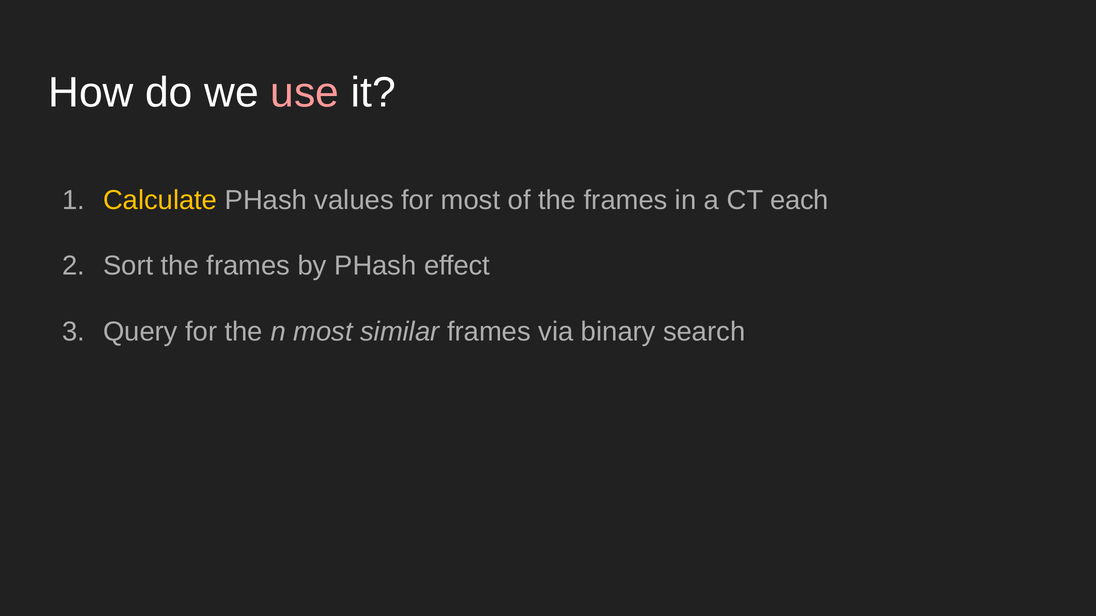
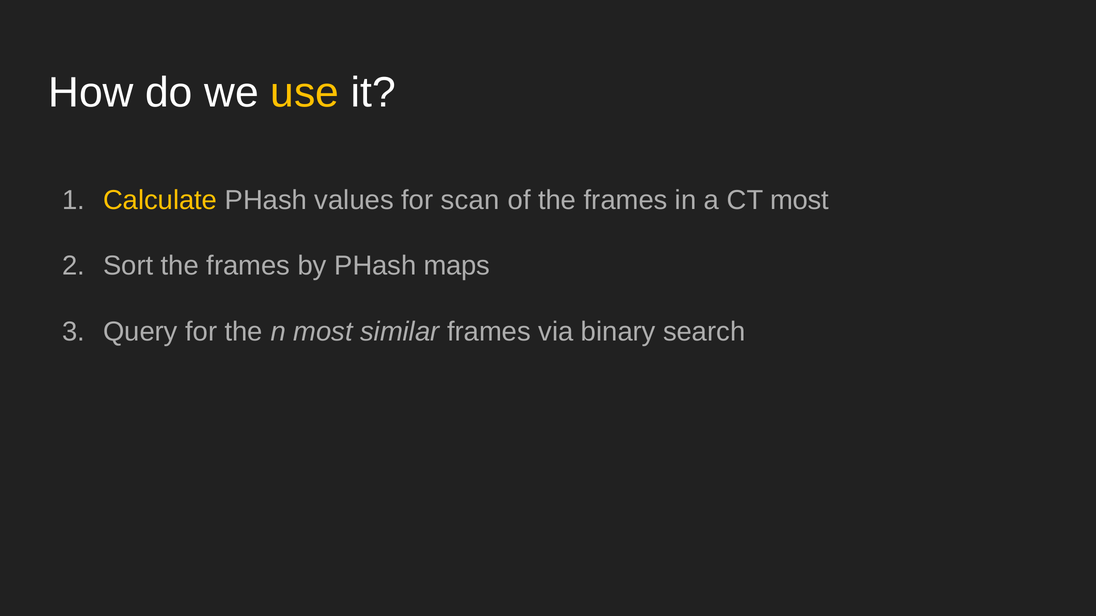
use colour: pink -> yellow
for most: most -> scan
CT each: each -> most
effect: effect -> maps
